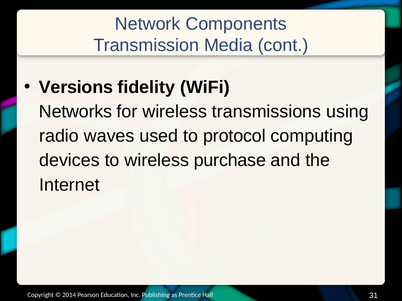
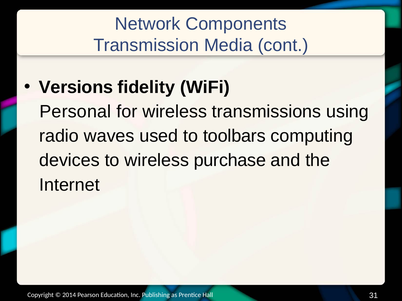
Networks: Networks -> Personal
protocol: protocol -> toolbars
